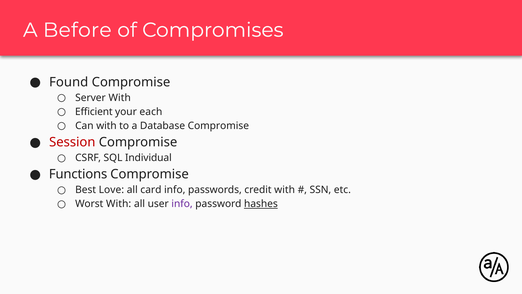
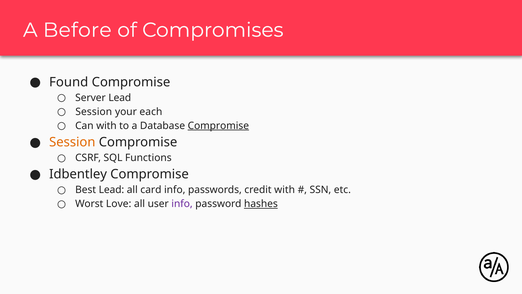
Server With: With -> Lead
Efficient at (94, 112): Efficient -> Session
Compromise at (218, 126) underline: none -> present
Session at (72, 142) colour: red -> orange
Individual: Individual -> Functions
Functions: Functions -> Idbentley
Best Love: Love -> Lead
Worst With: With -> Love
